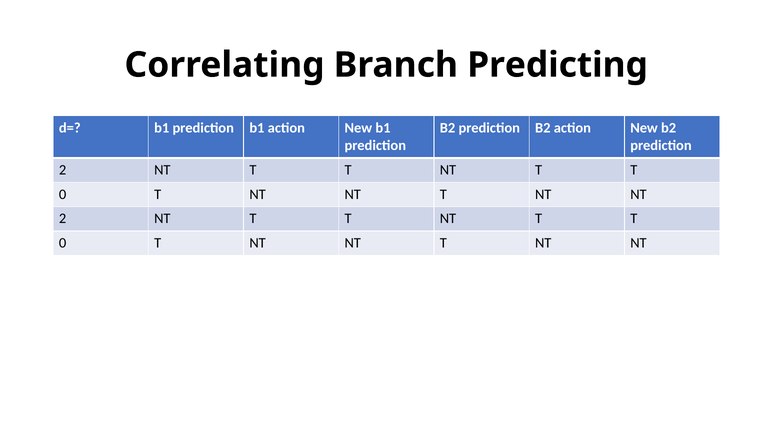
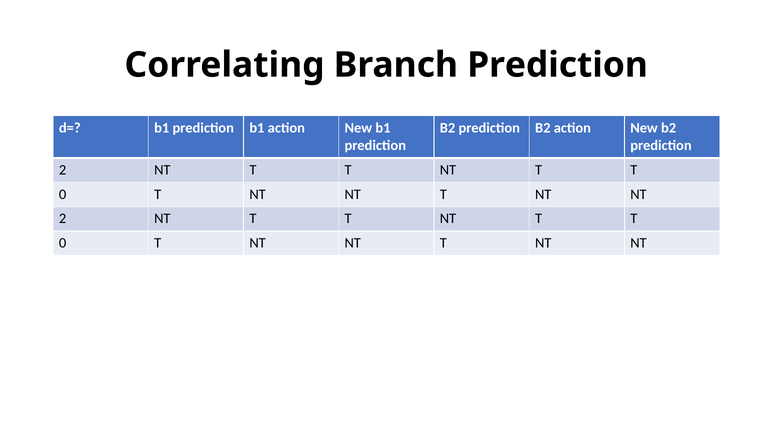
Branch Predicting: Predicting -> Prediction
